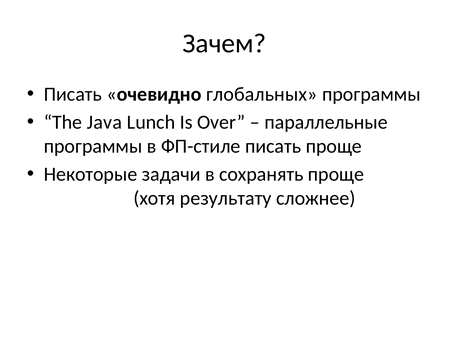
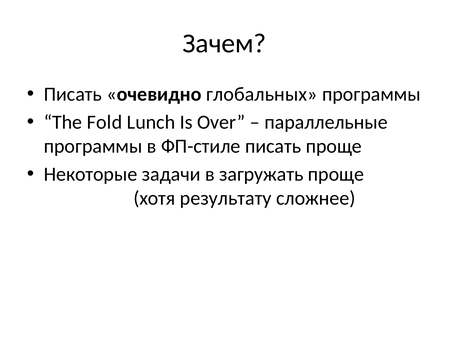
Java: Java -> Fold
сохранять: сохранять -> загружать
